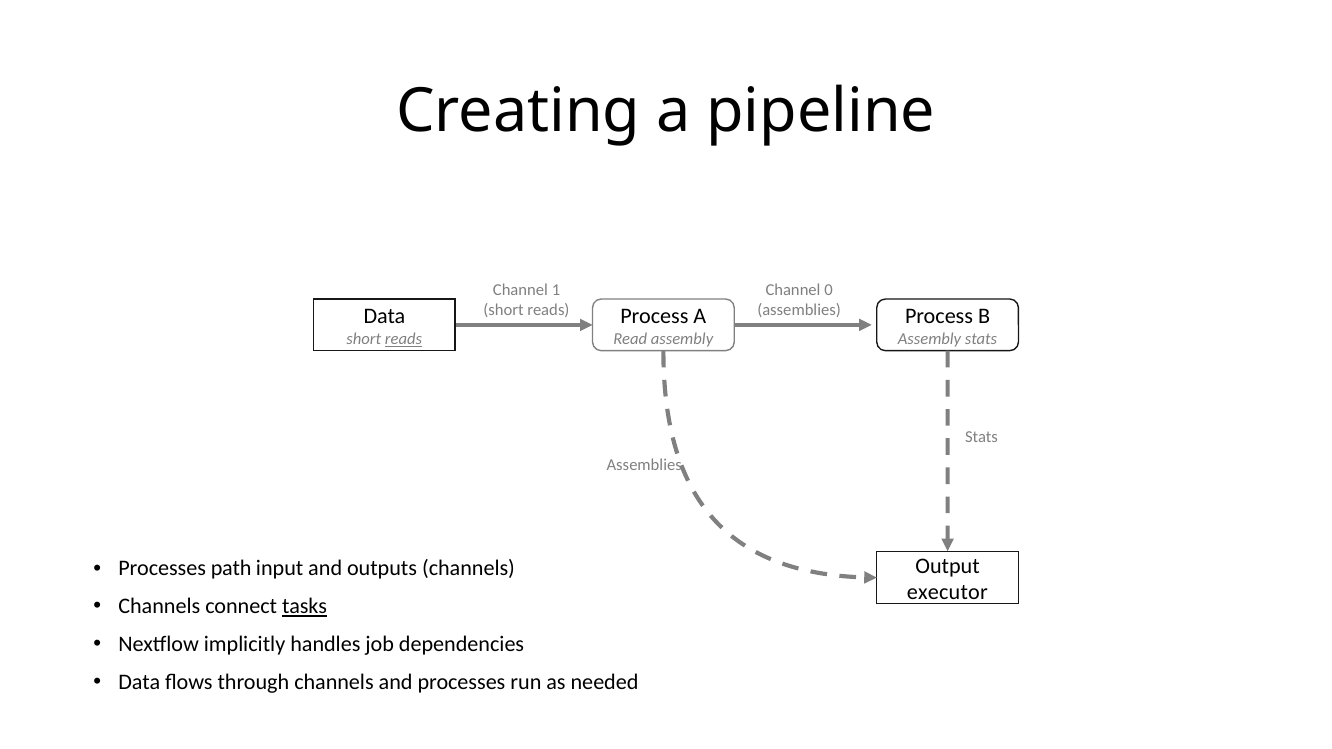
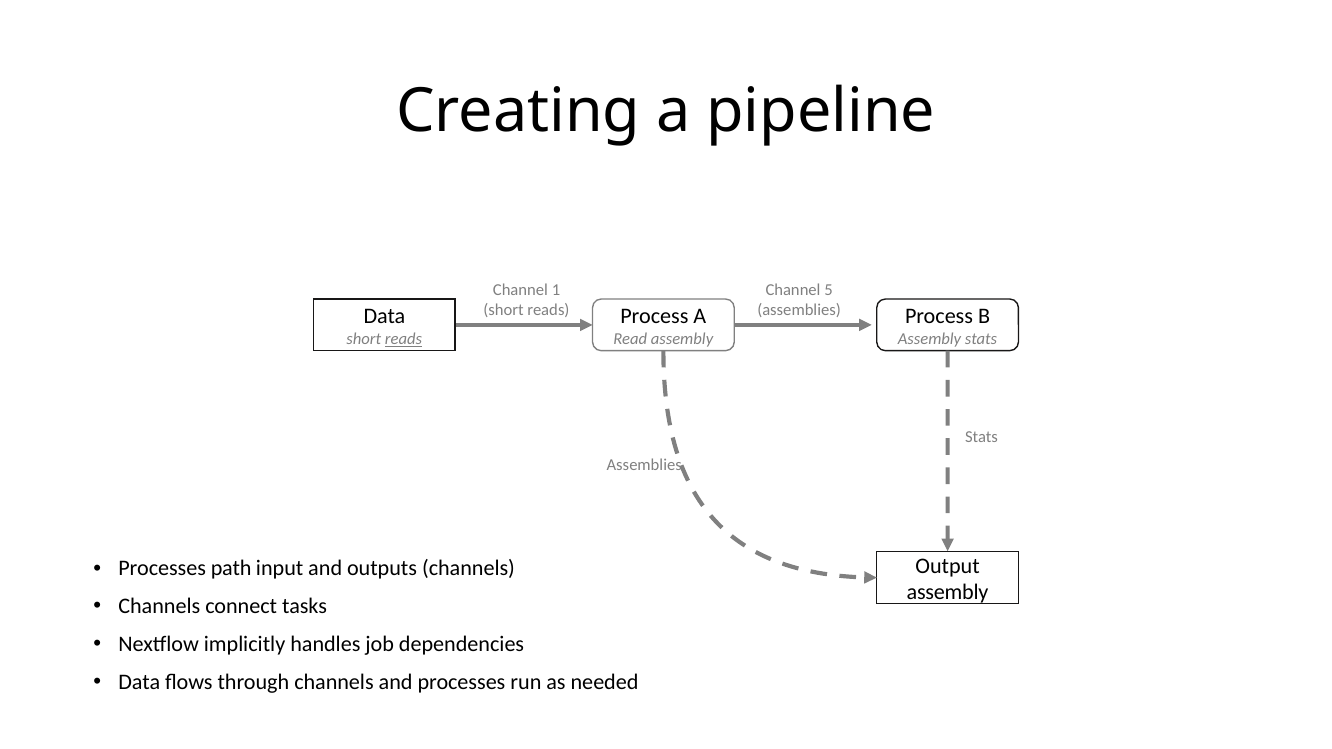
0: 0 -> 5
executor at (947, 593): executor -> assembly
tasks underline: present -> none
